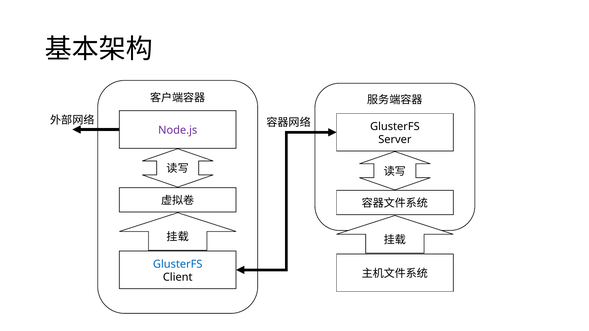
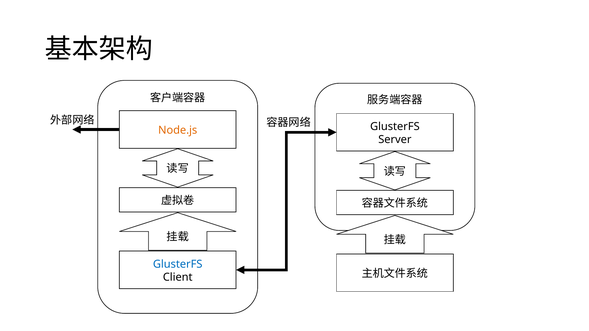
Node.js colour: purple -> orange
